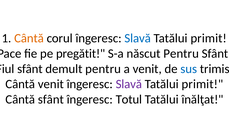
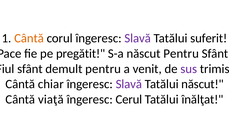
Slavă at (138, 38) colour: blue -> purple
primit at (209, 38): primit -> suferit
sus colour: blue -> purple
Cântă venit: venit -> chiar
primit at (202, 84): primit -> născut
Cântă sfânt: sfânt -> viaţă
Totul: Totul -> Cerul
